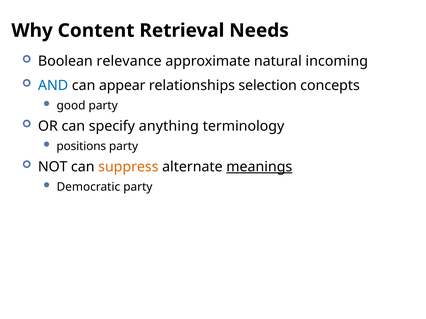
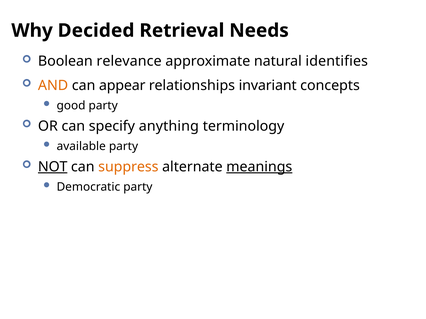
Content: Content -> Decided
incoming: incoming -> identifies
AND colour: blue -> orange
selection: selection -> invariant
positions: positions -> available
NOT underline: none -> present
